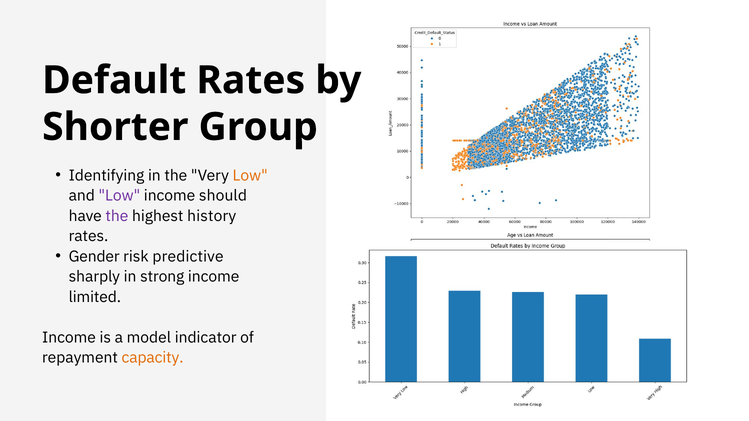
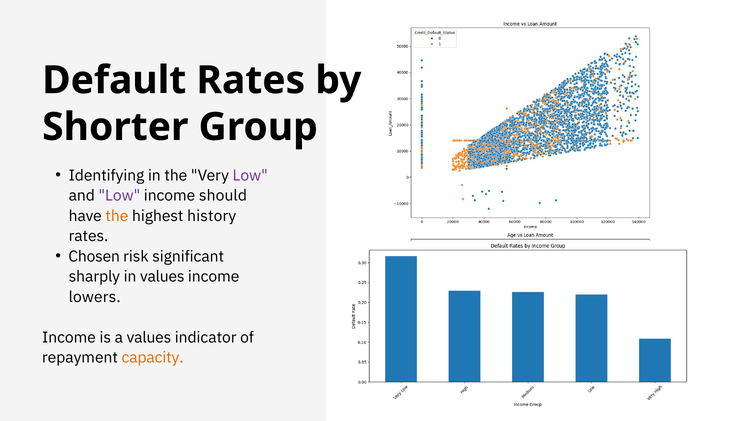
Low at (250, 176) colour: orange -> purple
the at (117, 216) colour: purple -> orange
Gender: Gender -> Chosen
predictive: predictive -> significant
in strong: strong -> values
limited: limited -> lowers
a model: model -> values
